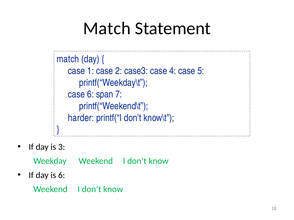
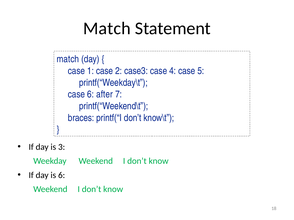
span: span -> after
harder: harder -> braces
